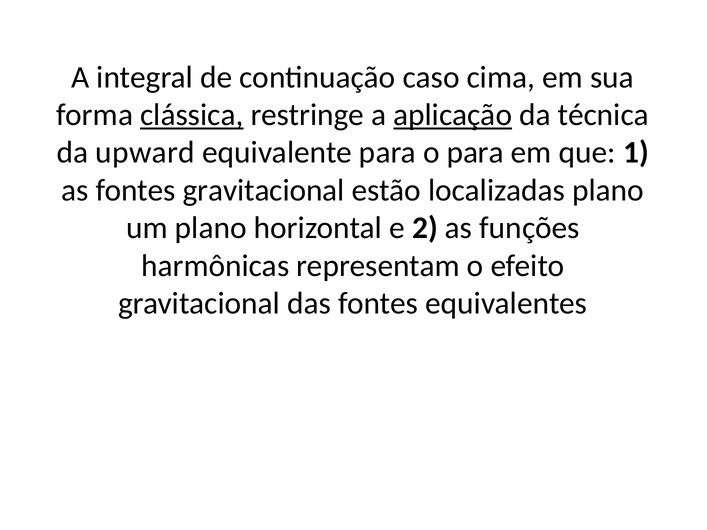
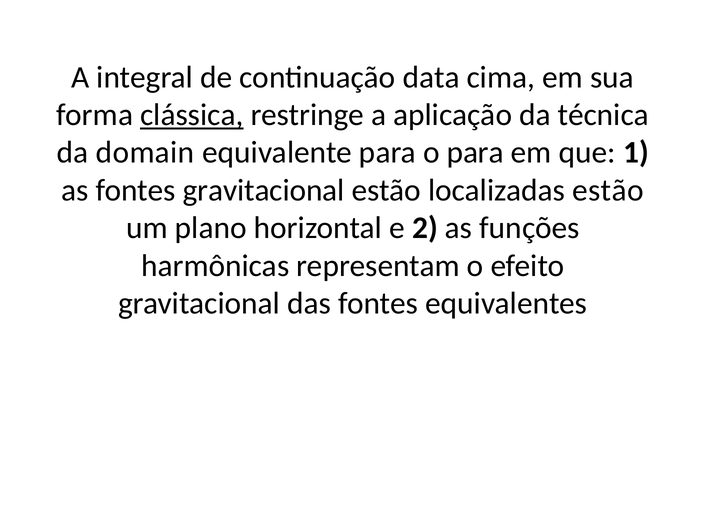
caso: caso -> data
aplicação underline: present -> none
upward: upward -> domain
localizadas plano: plano -> estão
